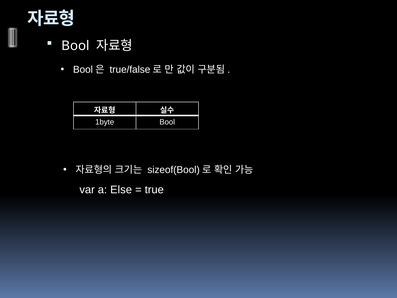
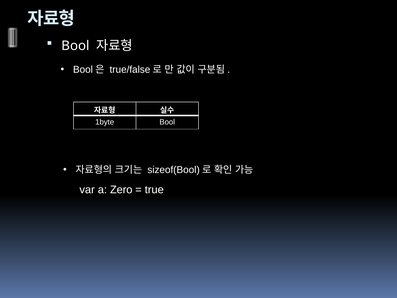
Else: Else -> Zero
